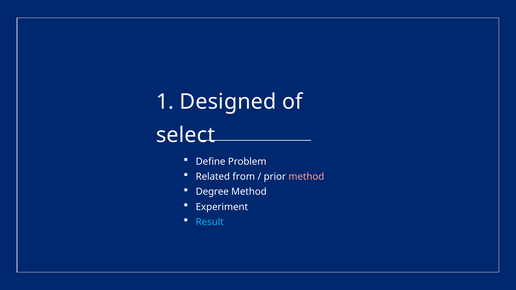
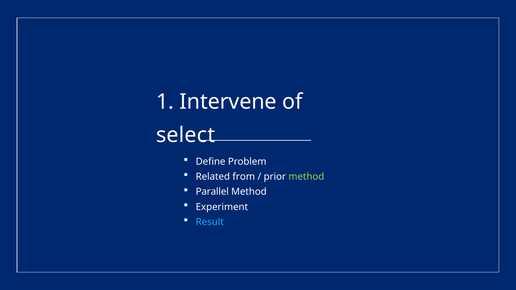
Designed: Designed -> Intervene
method at (306, 177) colour: pink -> light green
Degree: Degree -> Parallel
